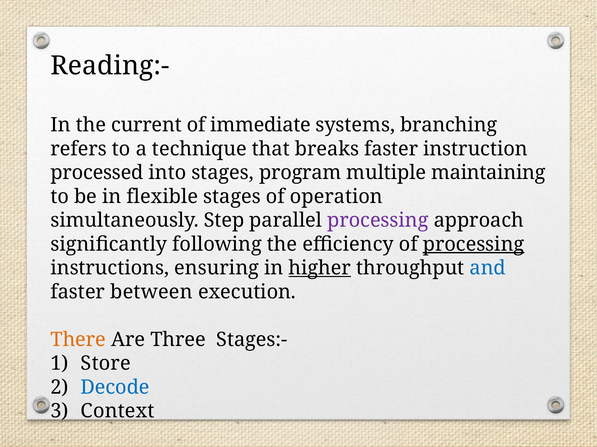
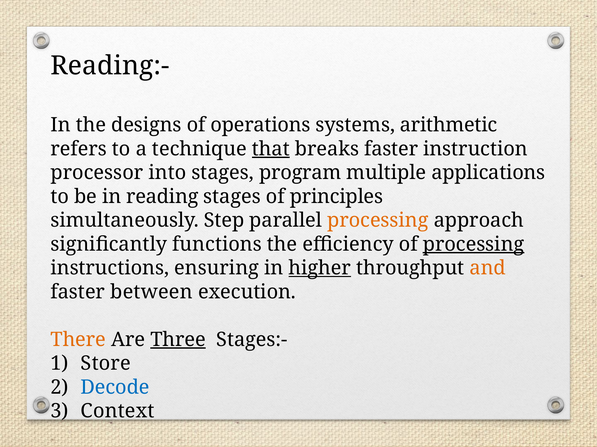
current: current -> designs
immediate: immediate -> operations
branching: branching -> arithmetic
that underline: none -> present
processed: processed -> processor
maintaining: maintaining -> applications
flexible: flexible -> reading
operation: operation -> principles
processing at (378, 221) colour: purple -> orange
following: following -> functions
and colour: blue -> orange
Three underline: none -> present
